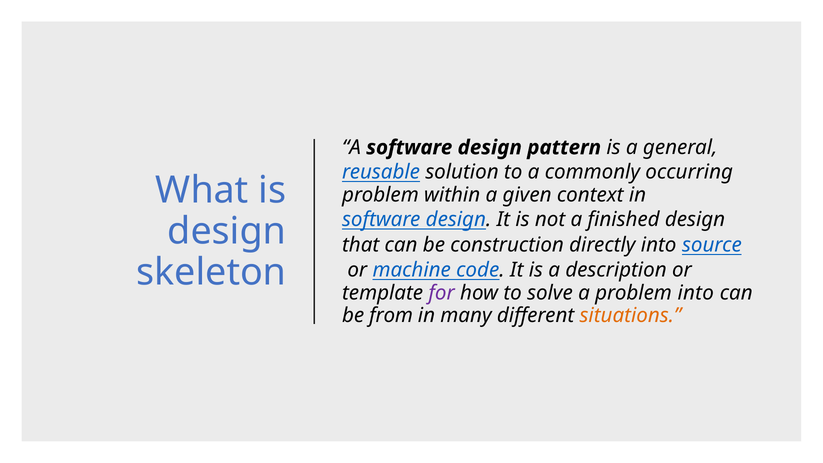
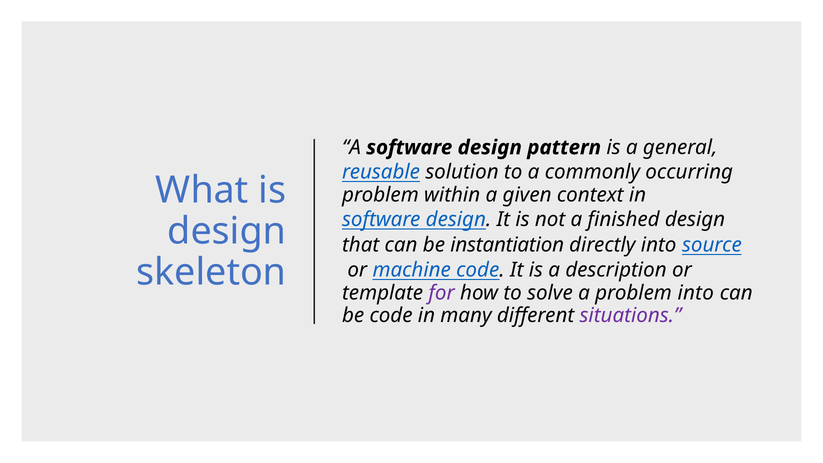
construction: construction -> instantiation
be from: from -> code
situations colour: orange -> purple
